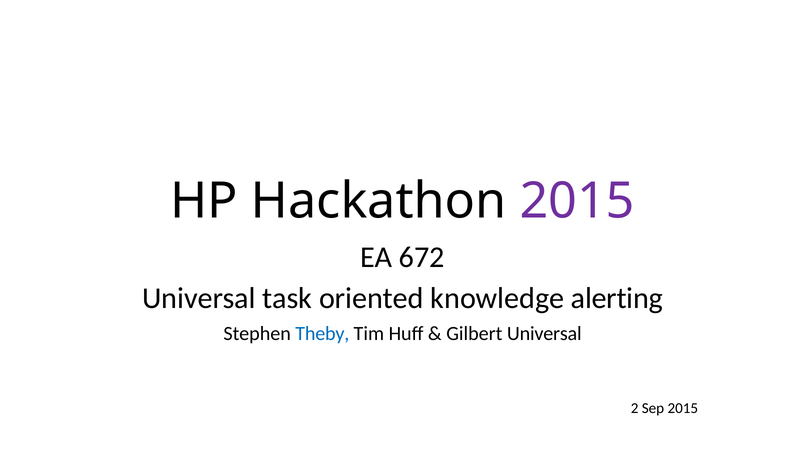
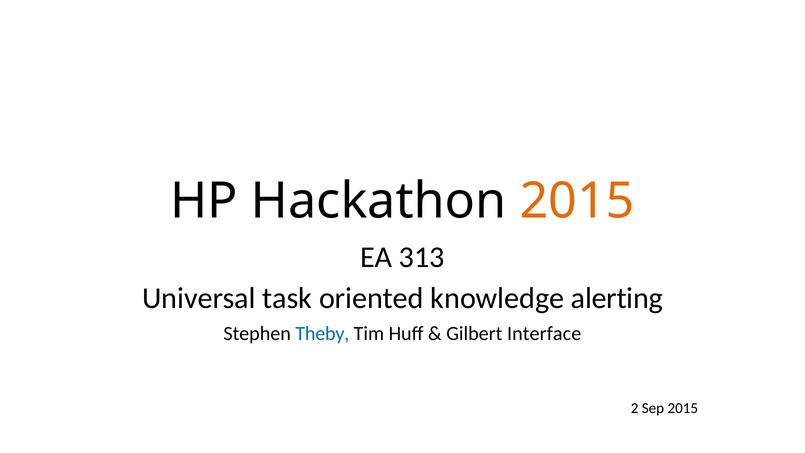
2015 at (577, 201) colour: purple -> orange
672: 672 -> 313
Gilbert Universal: Universal -> Interface
